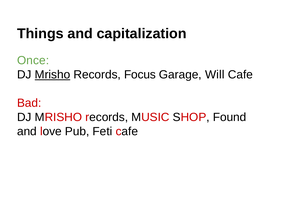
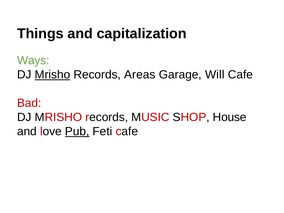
Once: Once -> Ways
Focus: Focus -> Areas
Found: Found -> House
Pub underline: none -> present
